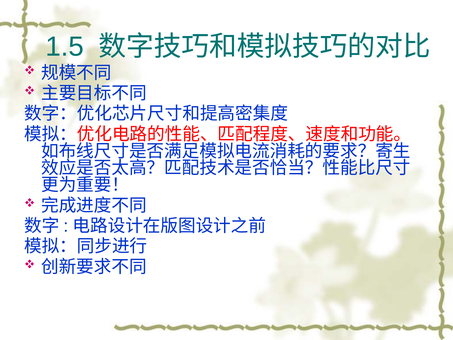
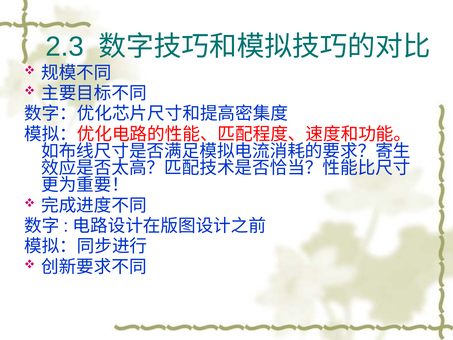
1.5: 1.5 -> 2.3
